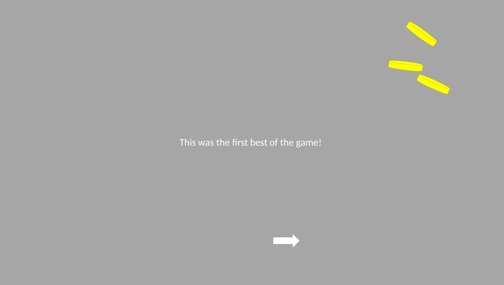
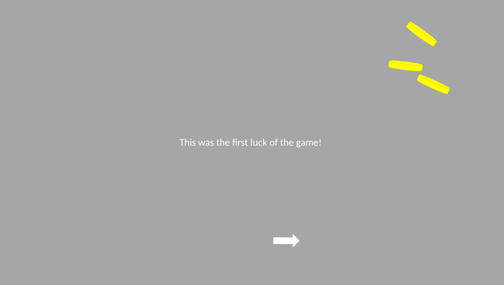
best: best -> luck
